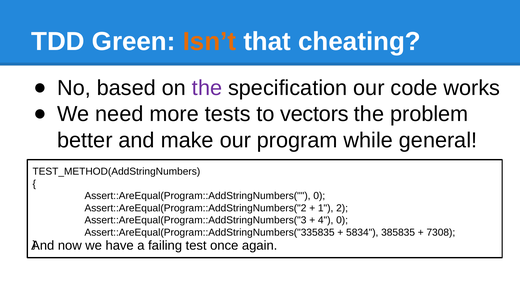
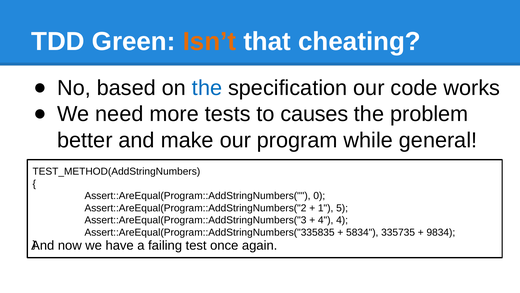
the at (207, 88) colour: purple -> blue
vectors: vectors -> causes
2: 2 -> 5
4 0: 0 -> 4
385835: 385835 -> 335735
7308: 7308 -> 9834
